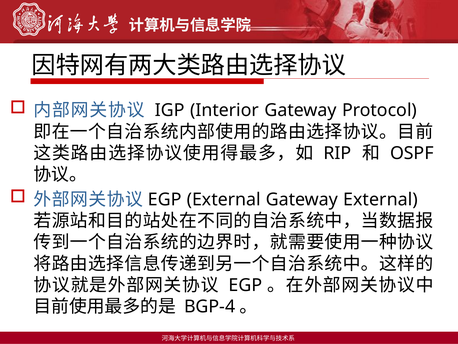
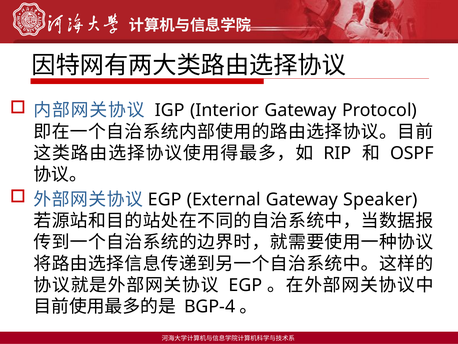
Gateway External: External -> Speaker
